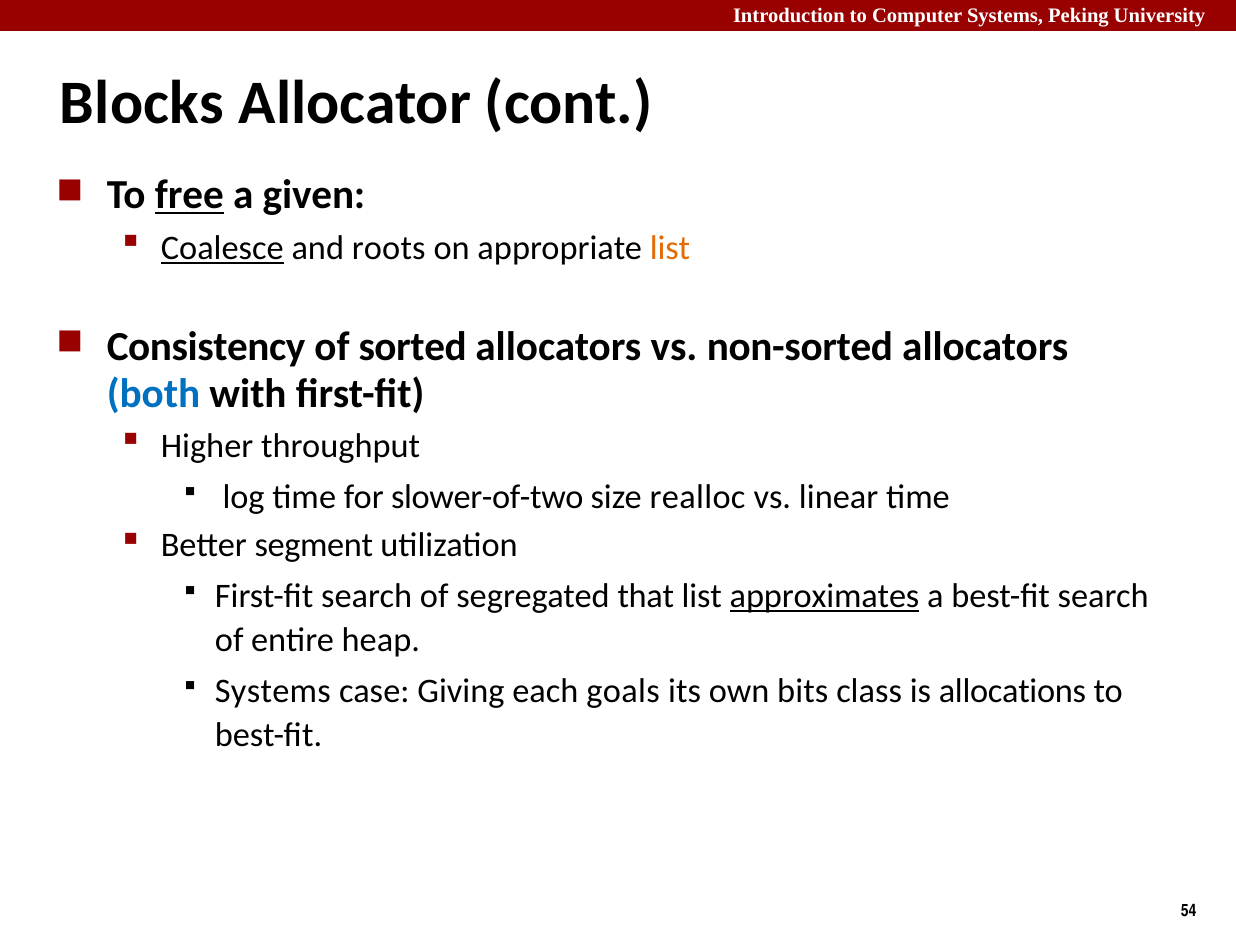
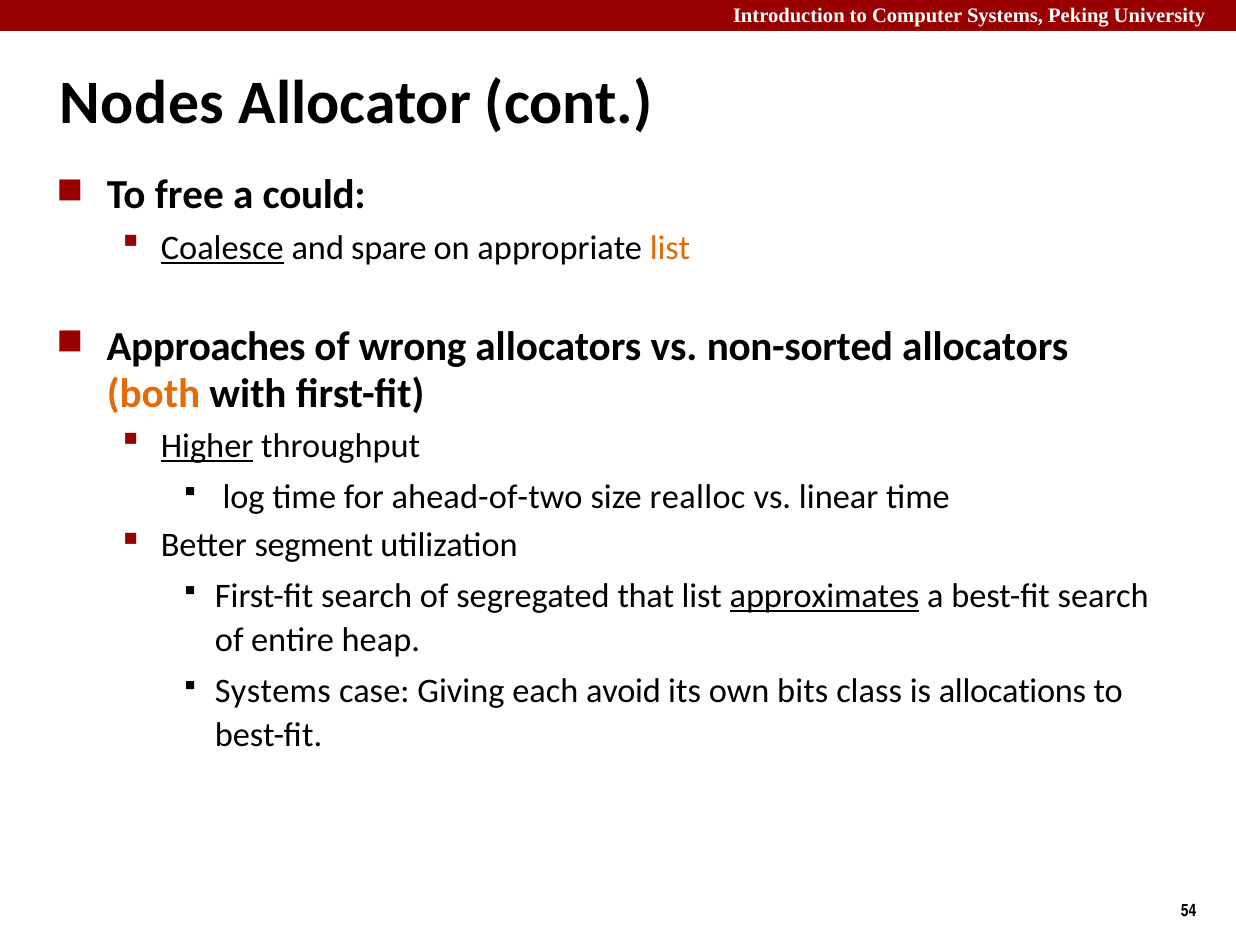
Blocks: Blocks -> Nodes
free underline: present -> none
given: given -> could
roots: roots -> spare
Consistency: Consistency -> Approaches
sorted: sorted -> wrong
both colour: blue -> orange
Higher underline: none -> present
slower-of-two: slower-of-two -> ahead-of-two
goals: goals -> avoid
